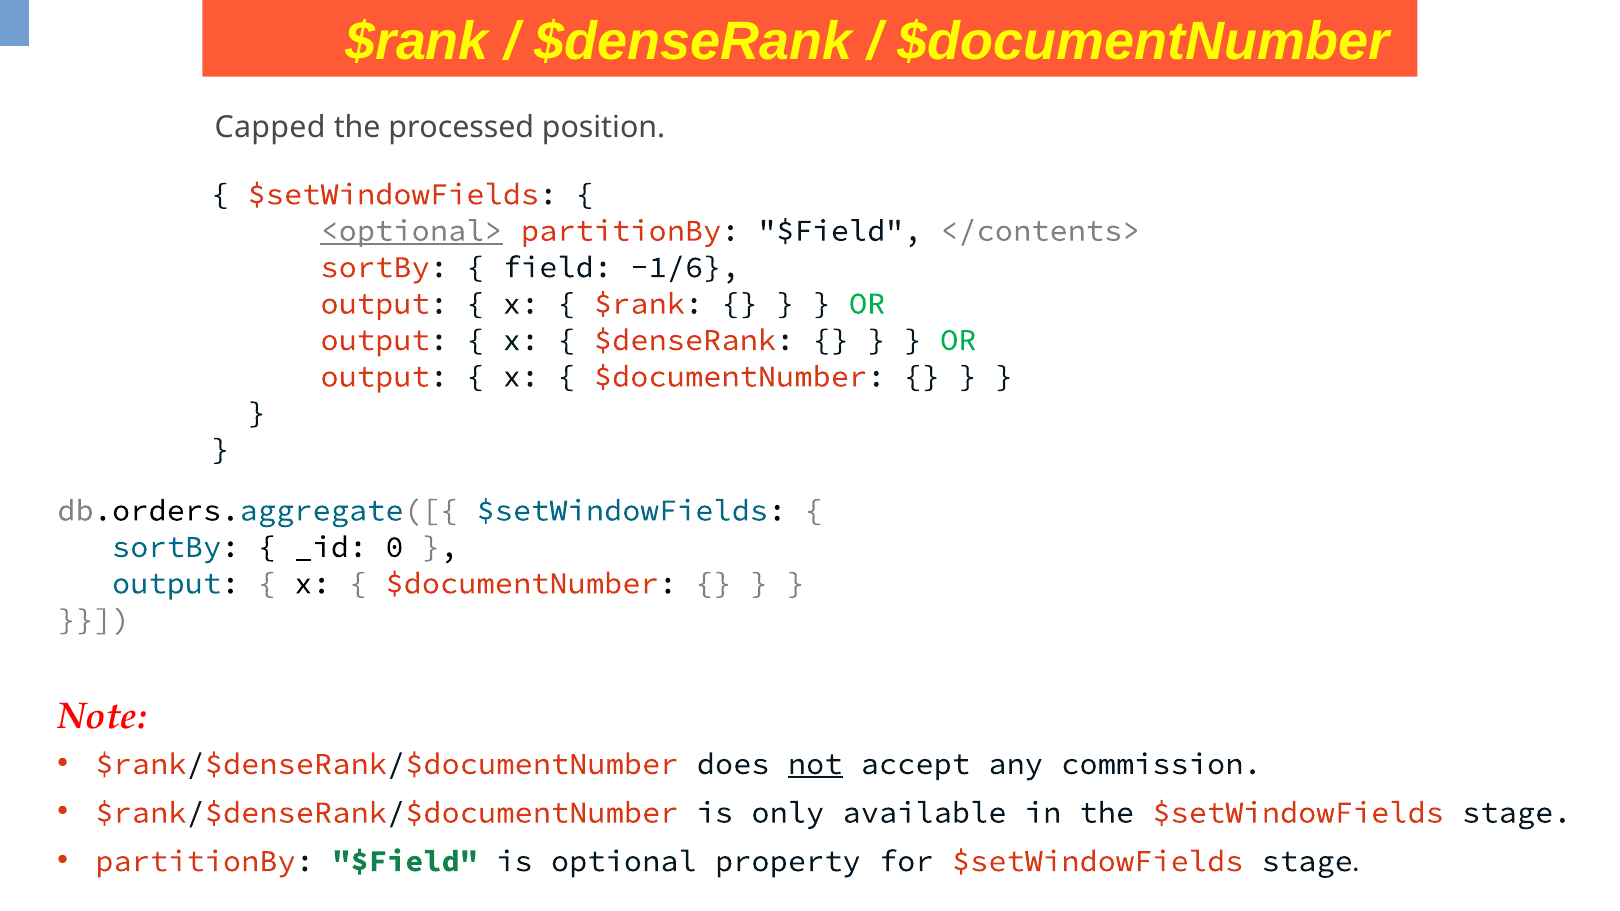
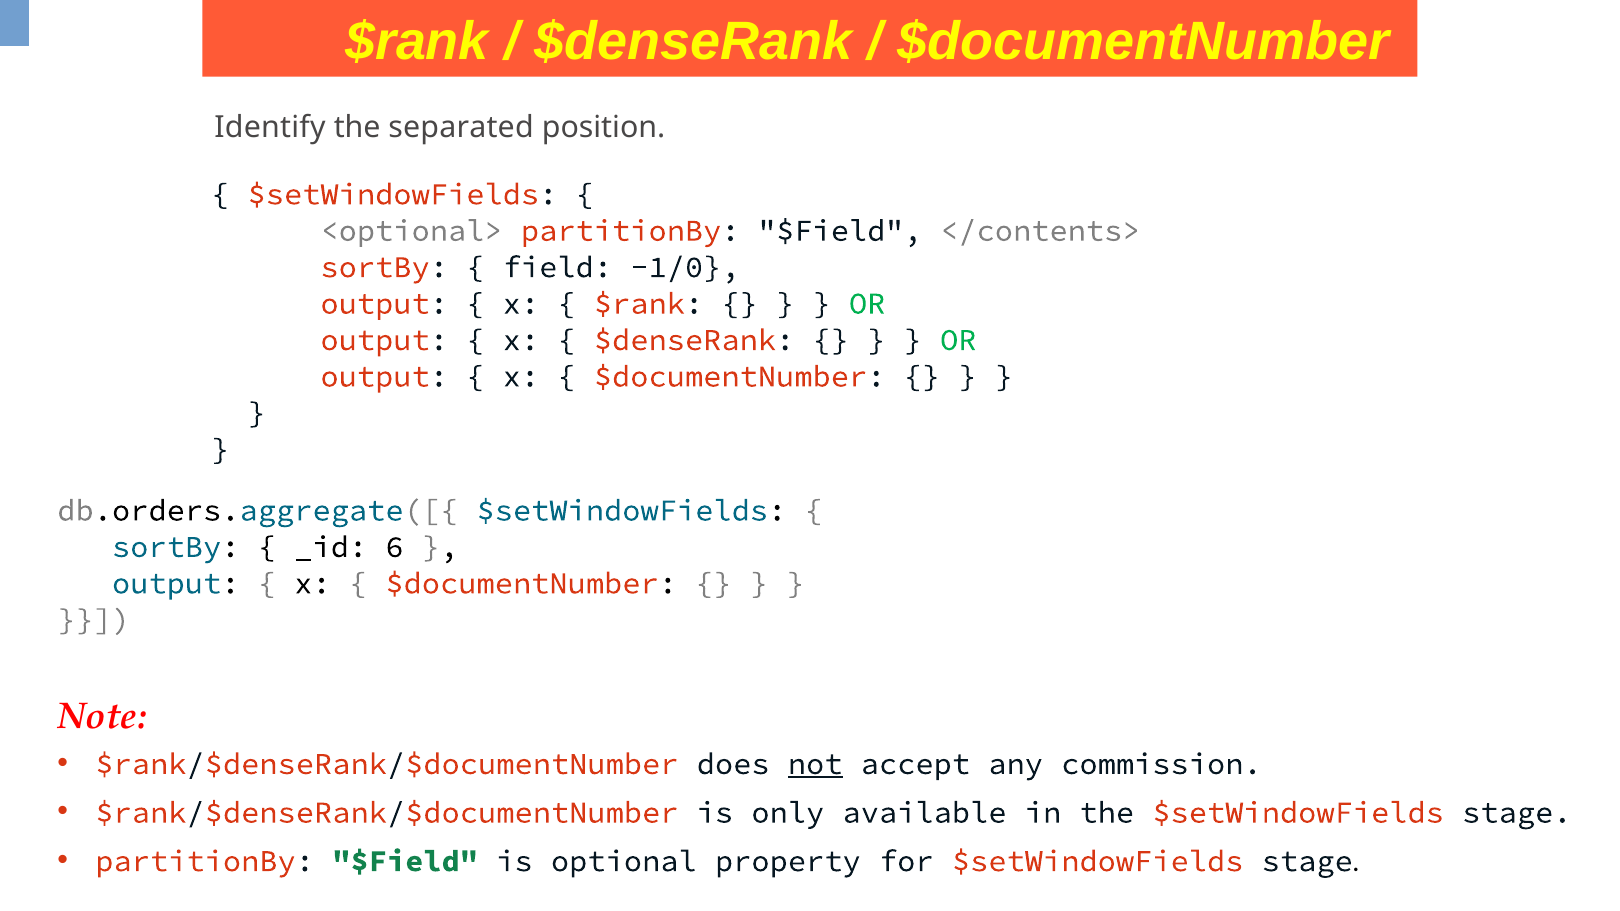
Capped: Capped -> Identify
processed: processed -> separated
<optional> underline: present -> none
-1/6: -1/6 -> -1/0
0: 0 -> 6
